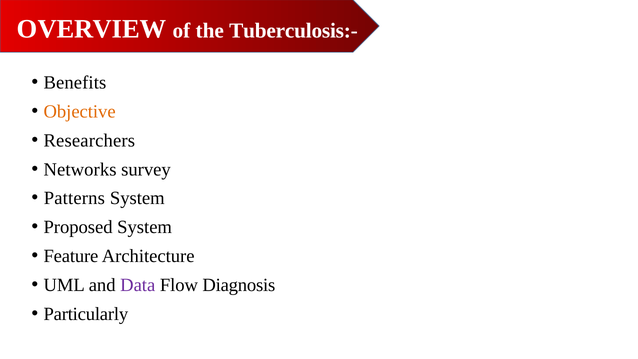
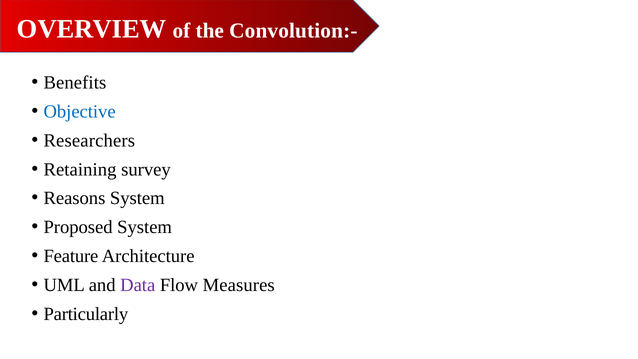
Tuberculosis:-: Tuberculosis:- -> Convolution:-
Objective colour: orange -> blue
Networks: Networks -> Retaining
Patterns: Patterns -> Reasons
Diagnosis: Diagnosis -> Measures
